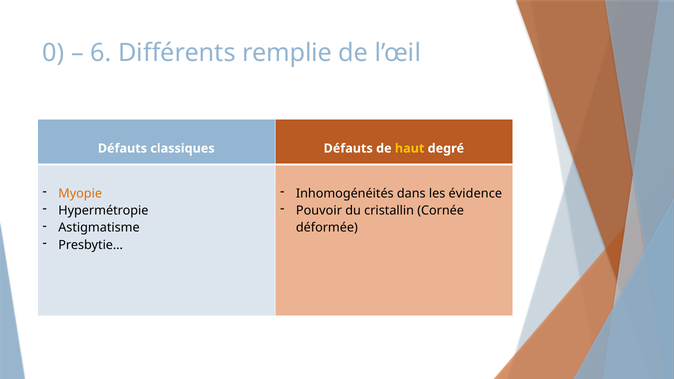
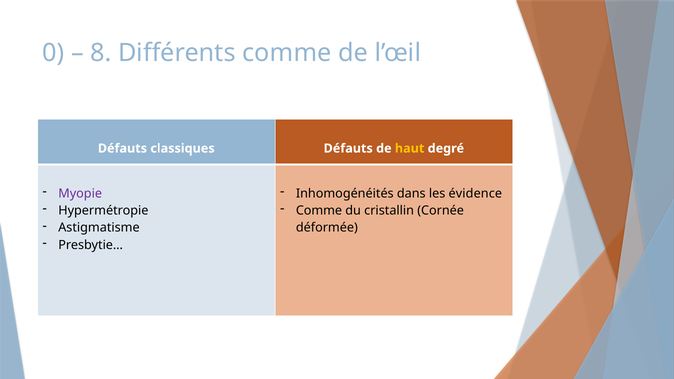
6: 6 -> 8
Différents remplie: remplie -> comme
Myopie colour: orange -> purple
Pouvoir at (319, 211): Pouvoir -> Comme
